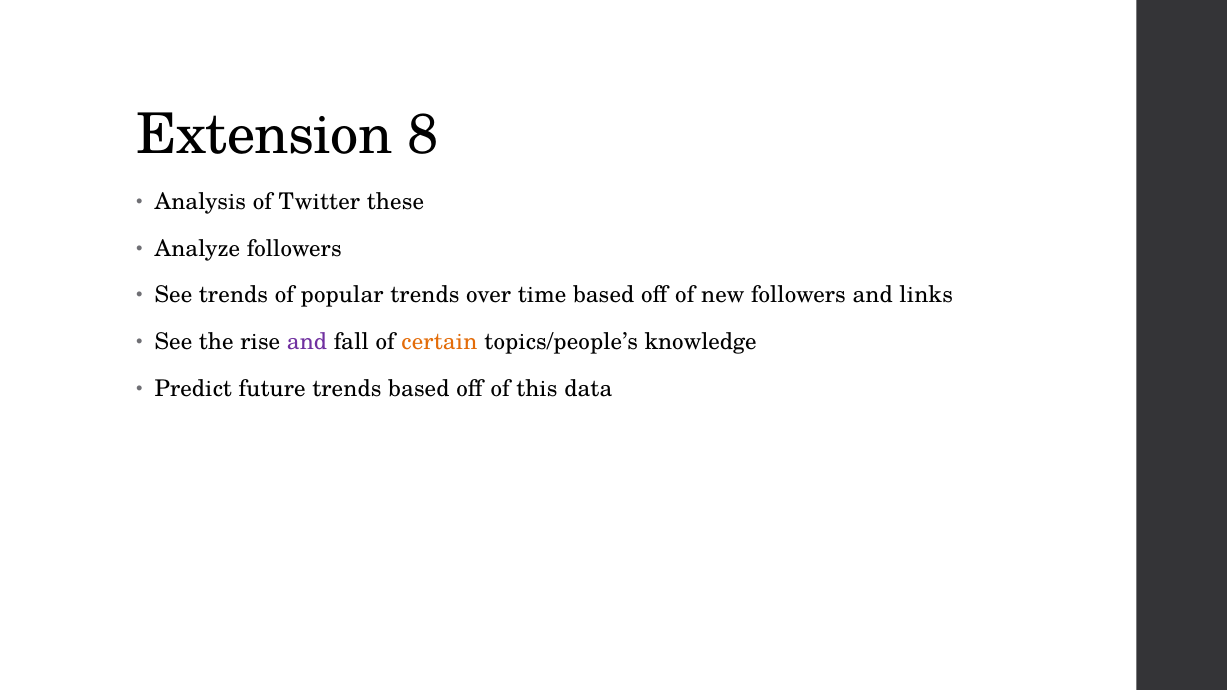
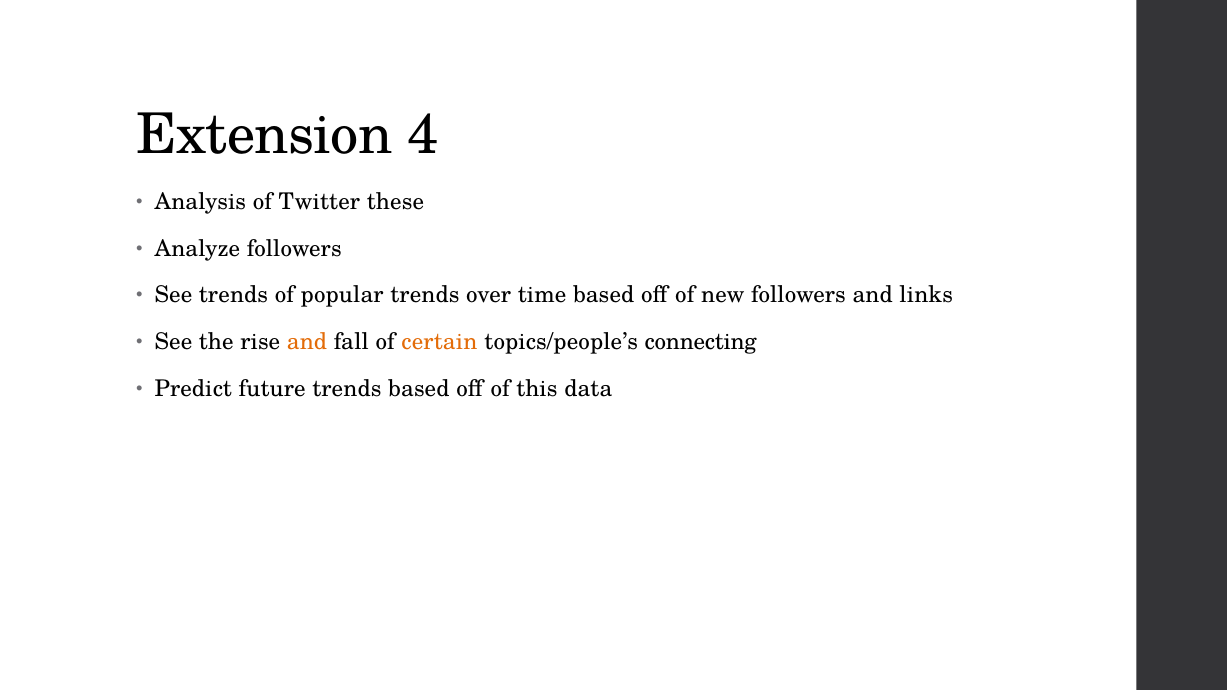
8: 8 -> 4
and at (307, 342) colour: purple -> orange
knowledge: knowledge -> connecting
